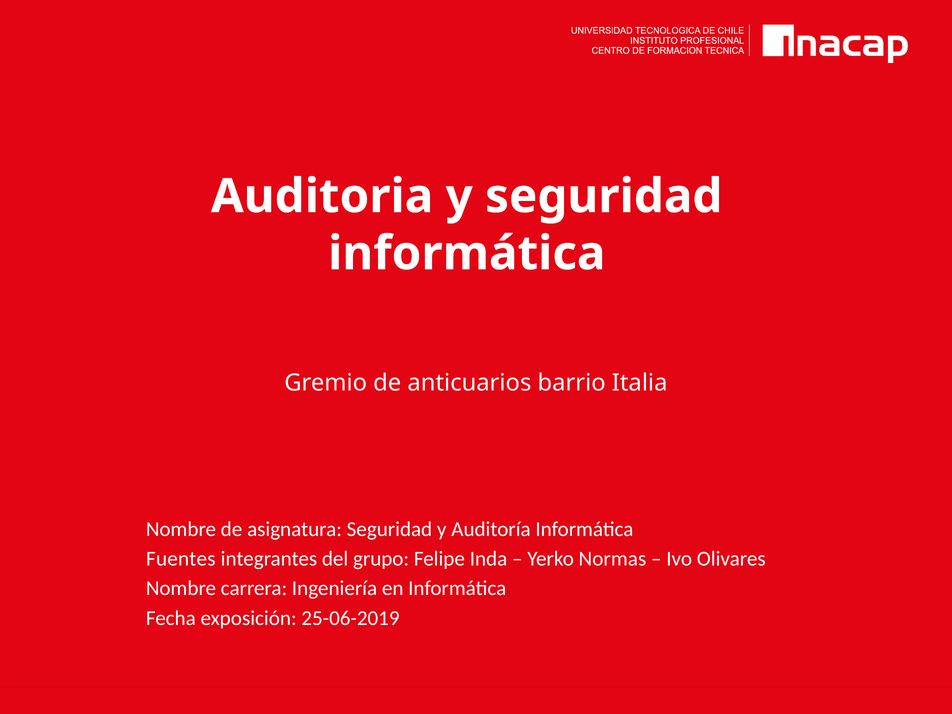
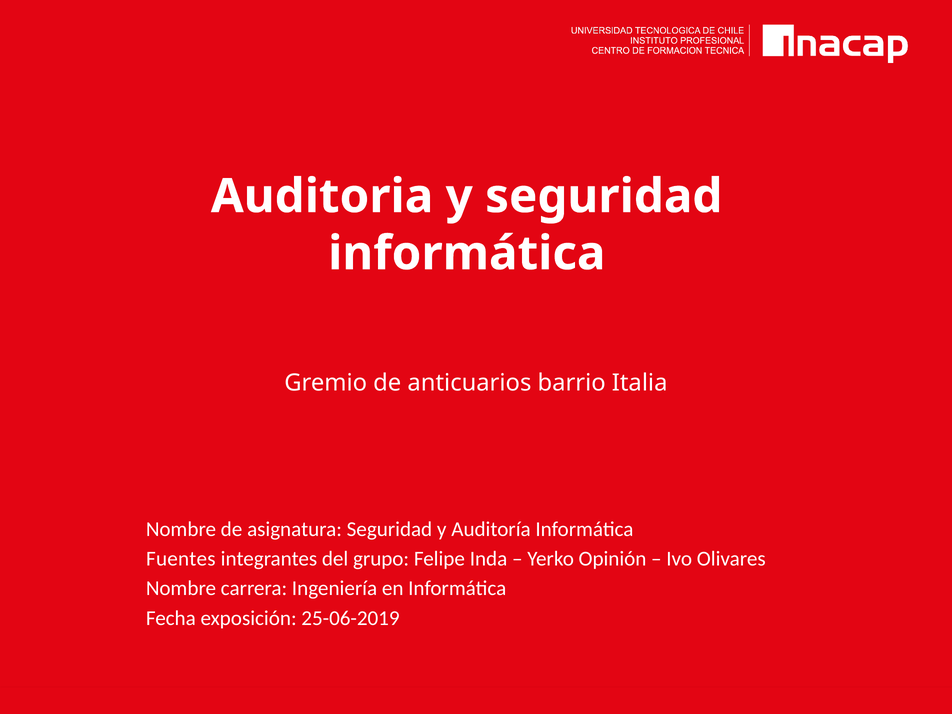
Normas: Normas -> Opinión
